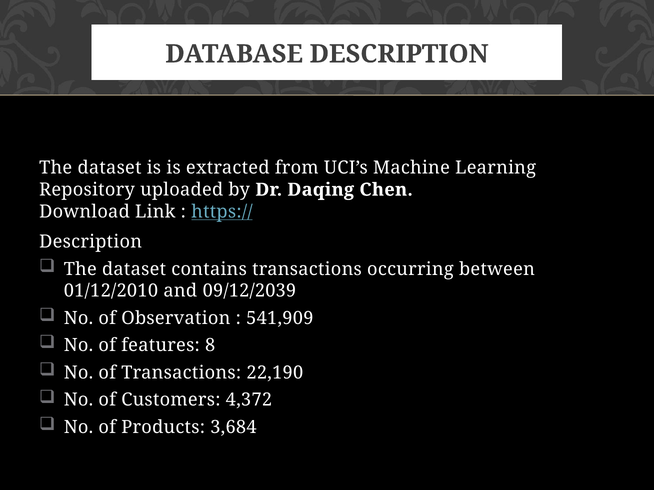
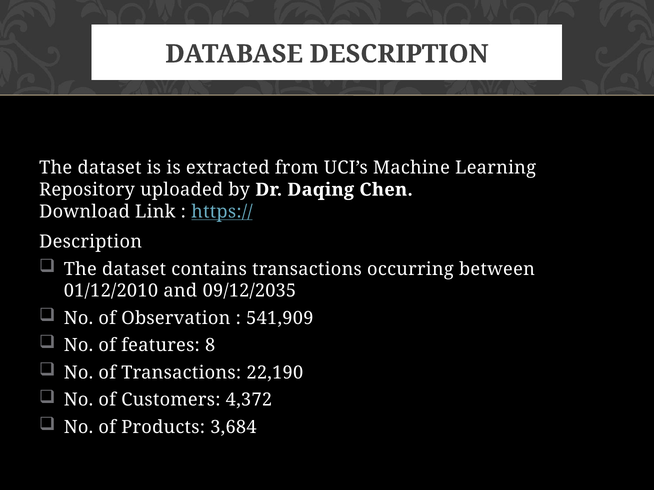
09/12/2039: 09/12/2039 -> 09/12/2035
